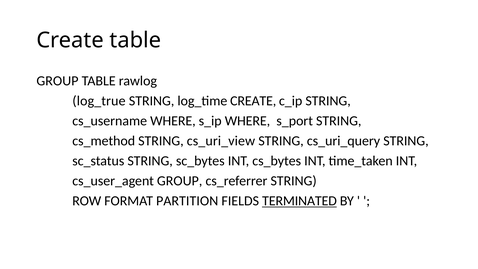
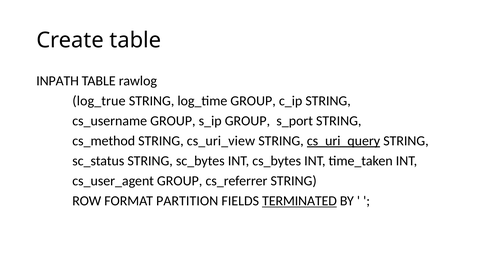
GROUP at (57, 81): GROUP -> INPATH
log_time CREATE: CREATE -> GROUP
cs_username WHERE: WHERE -> GROUP
s_ip WHERE: WHERE -> GROUP
cs_uri_query underline: none -> present
